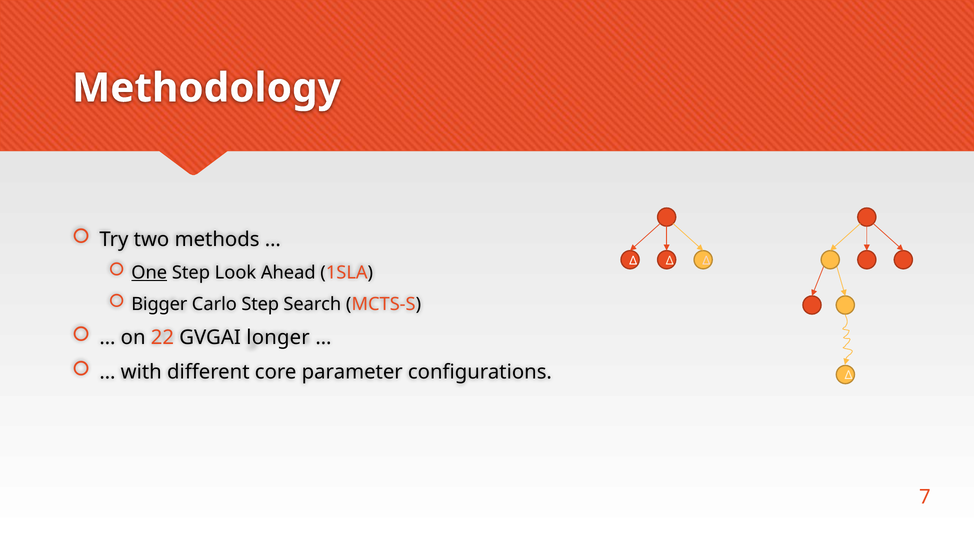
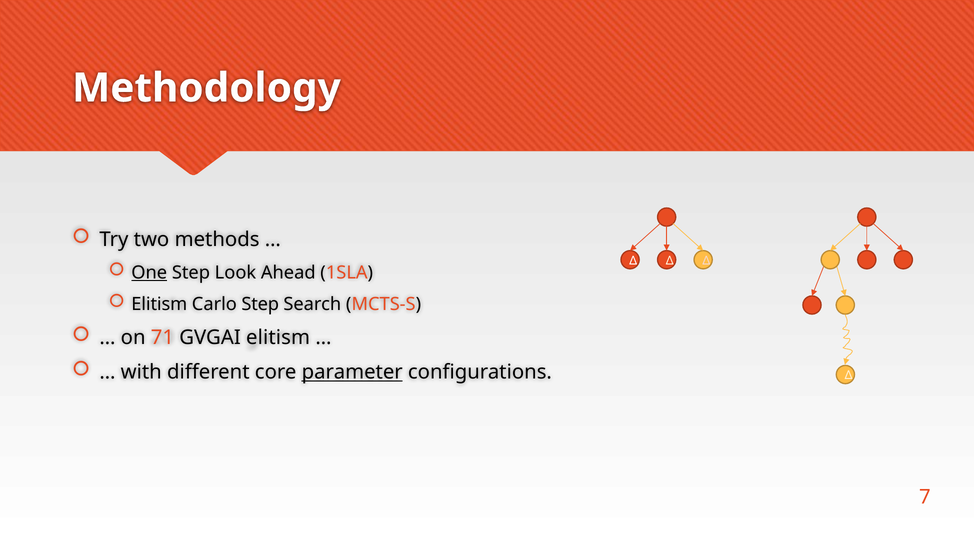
Bigger at (159, 304): Bigger -> Elitism
22: 22 -> 71
GVGAI longer: longer -> elitism
parameter underline: none -> present
